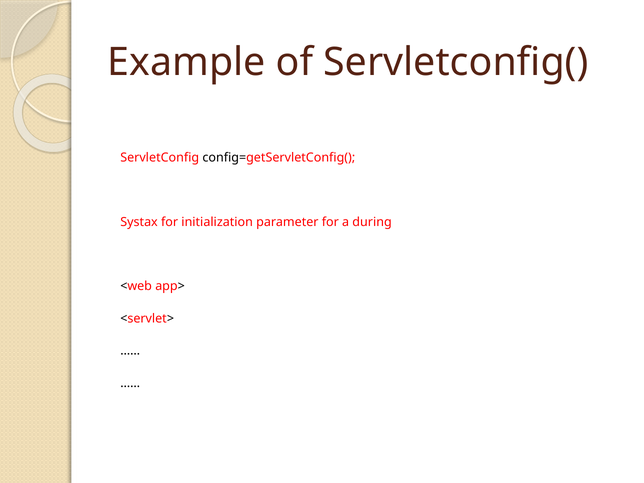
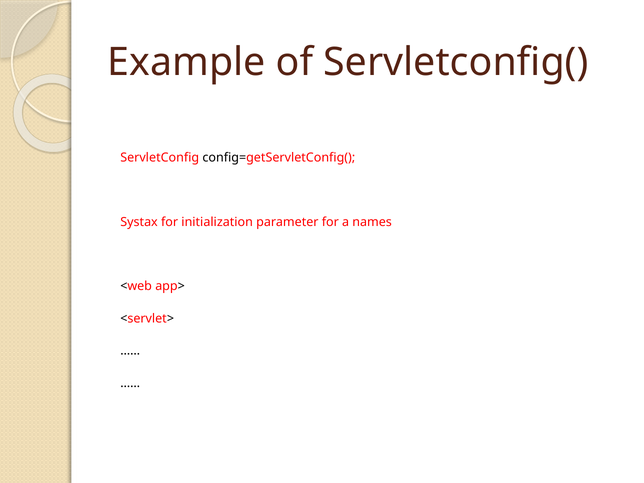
during: during -> names
